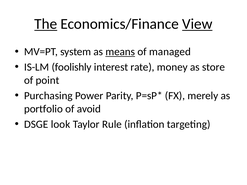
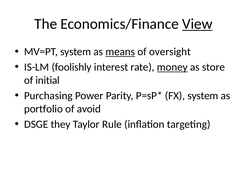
The underline: present -> none
managed: managed -> oversight
money underline: none -> present
point: point -> initial
FX merely: merely -> system
look: look -> they
